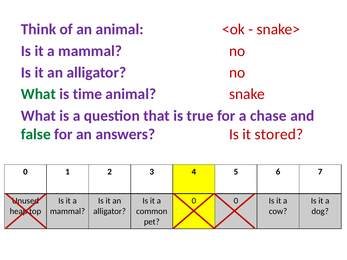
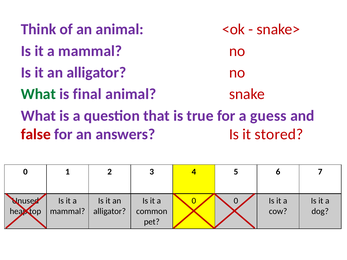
time: time -> final
chase: chase -> guess
false colour: green -> red
